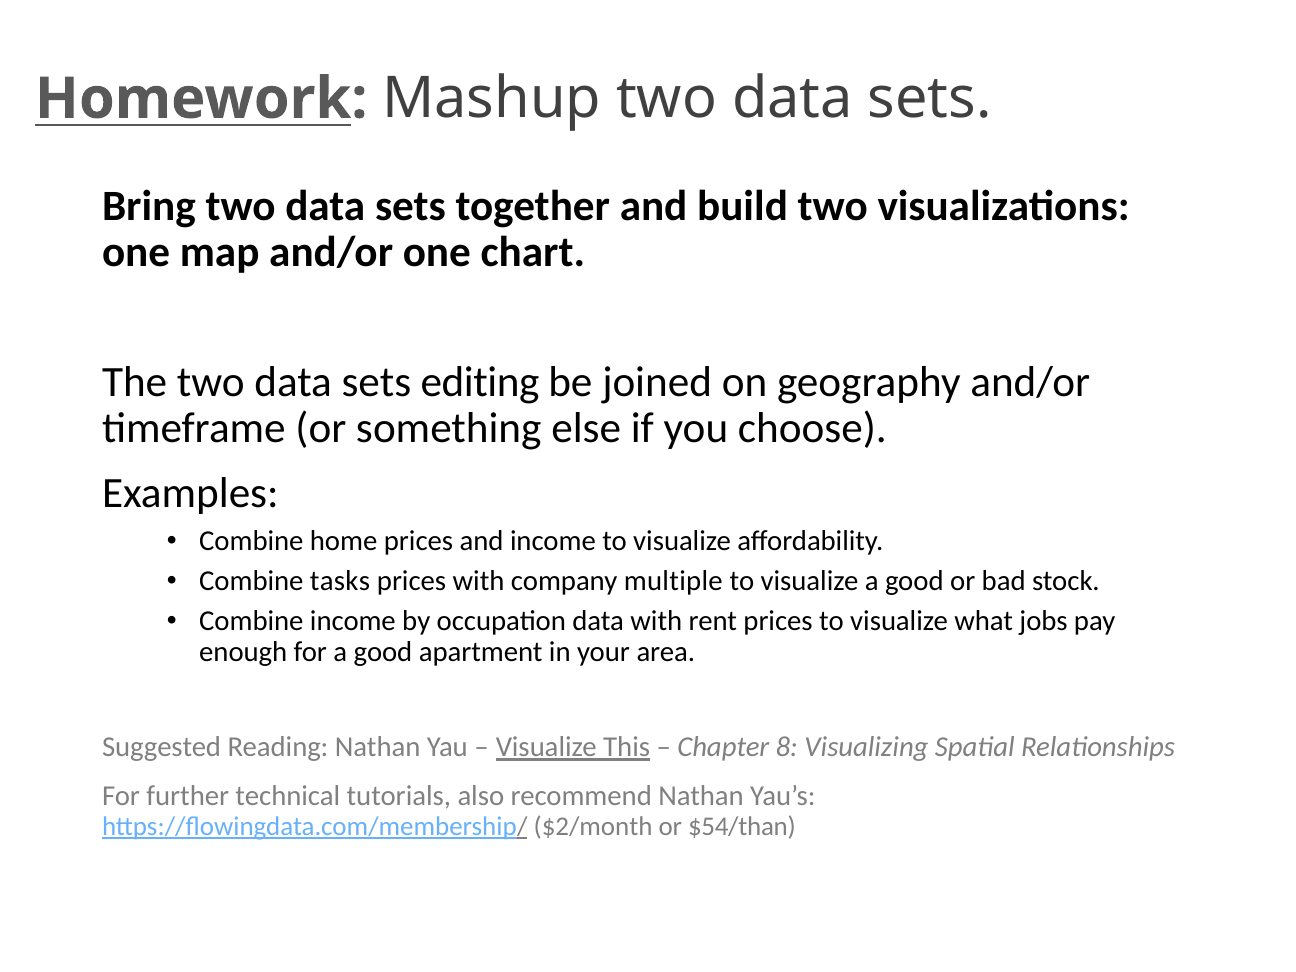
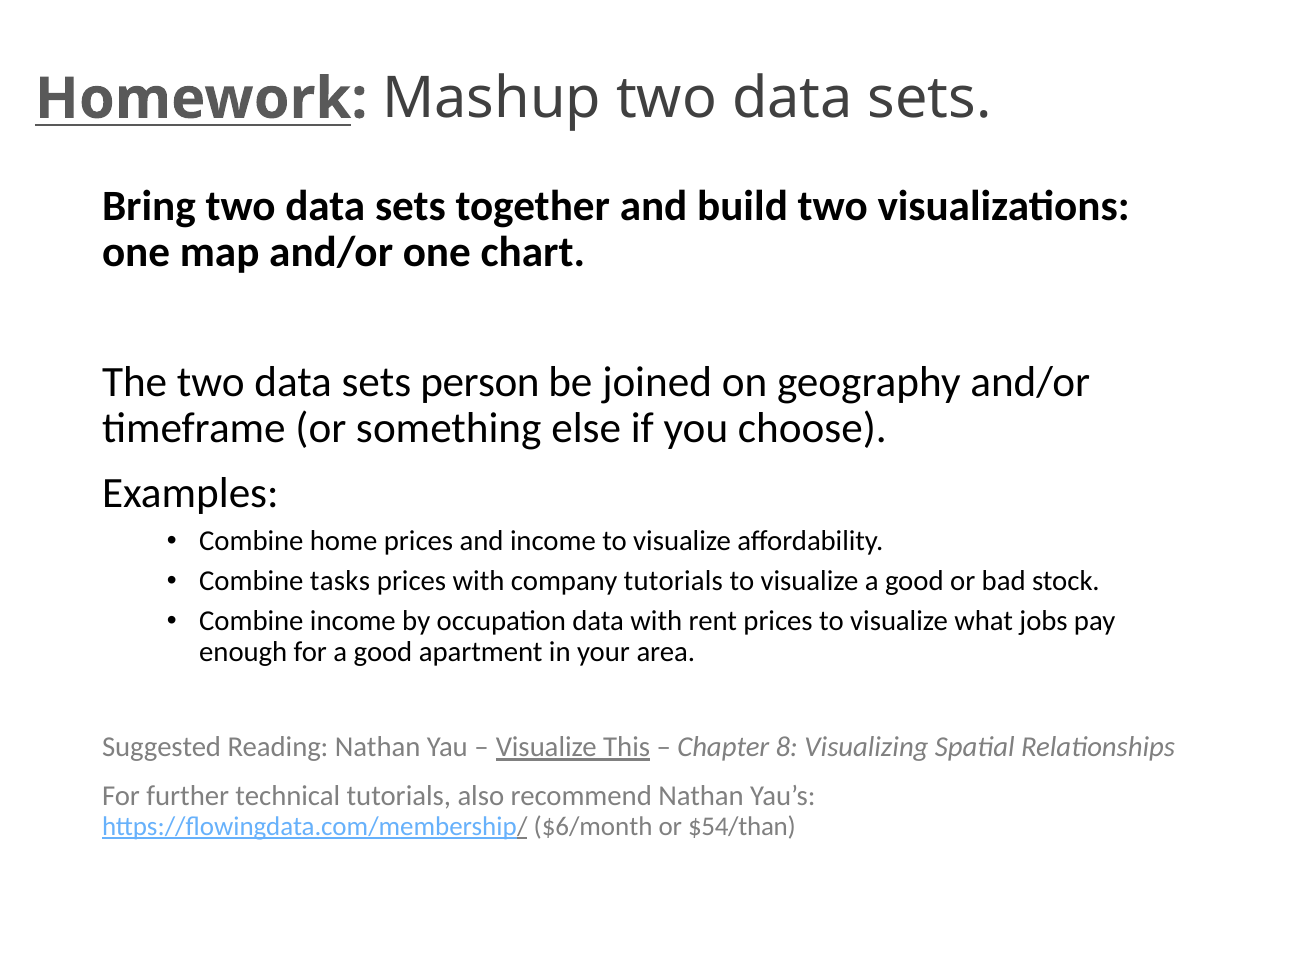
editing: editing -> person
company multiple: multiple -> tutorials
$2/month: $2/month -> $6/month
